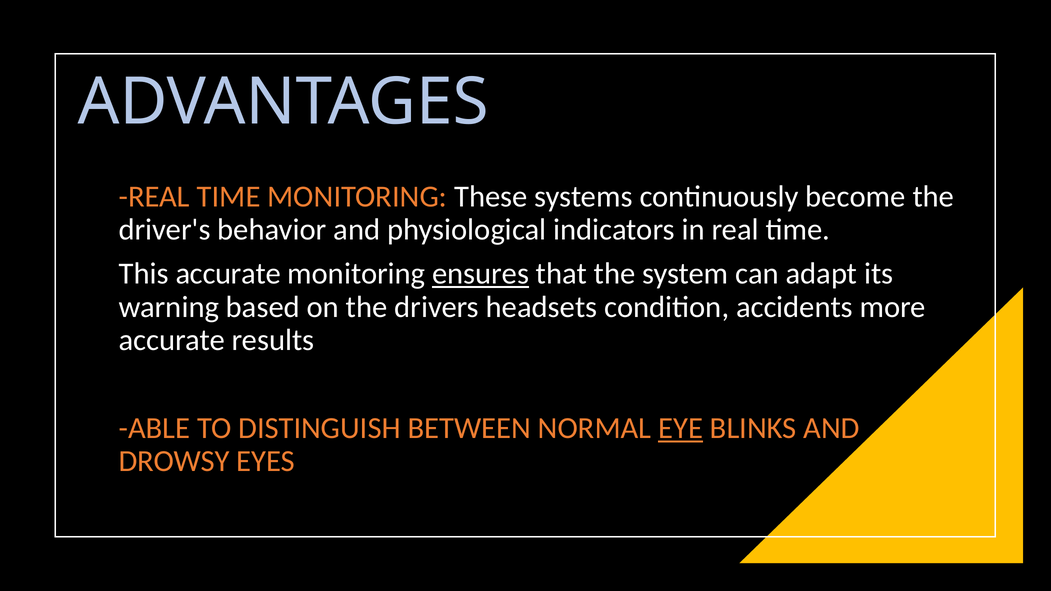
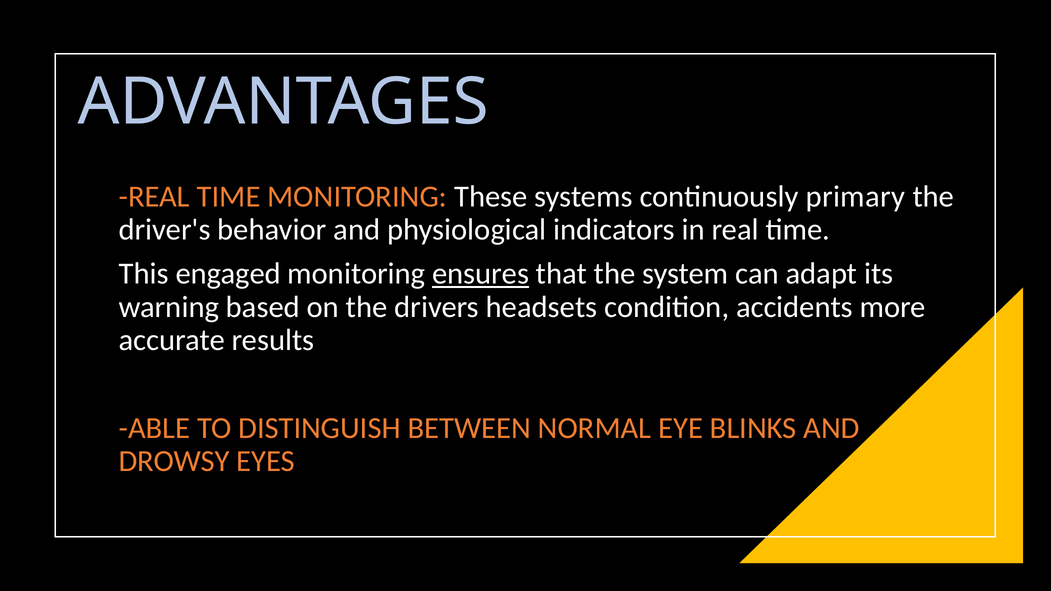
become: become -> primary
This accurate: accurate -> engaged
EYE underline: present -> none
